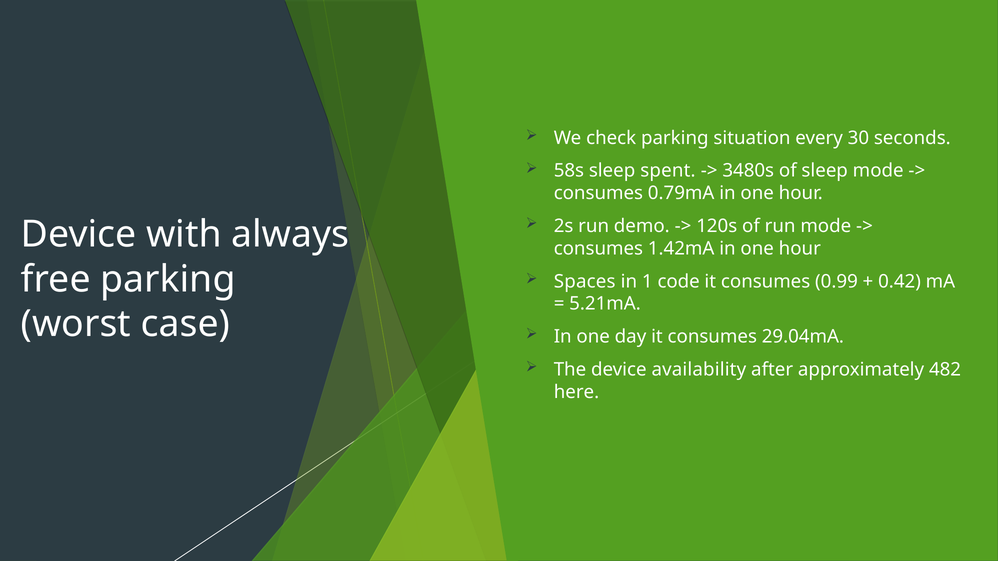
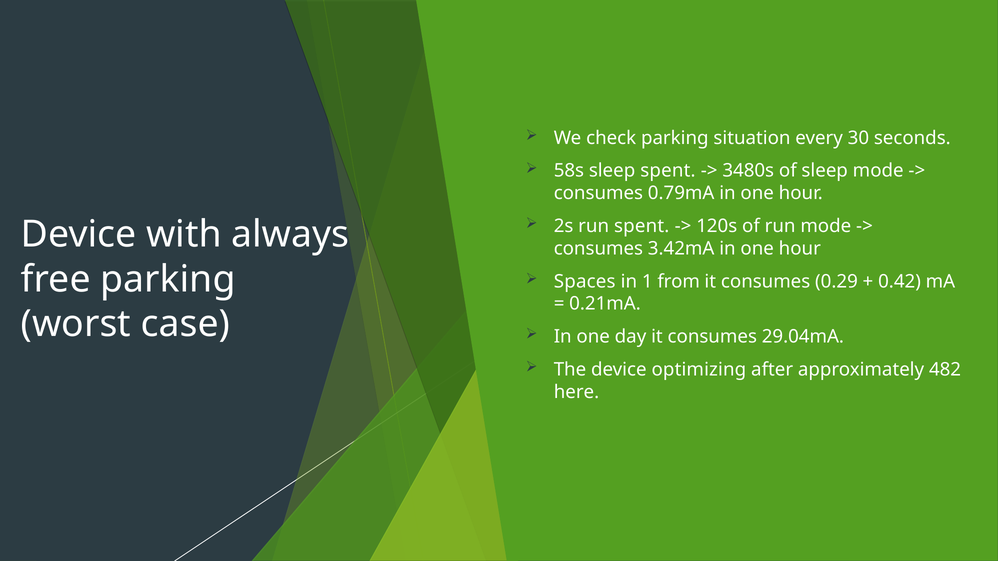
run demo: demo -> spent
1.42mA: 1.42mA -> 3.42mA
code: code -> from
0.99: 0.99 -> 0.29
5.21mA: 5.21mA -> 0.21mA
availability: availability -> optimizing
